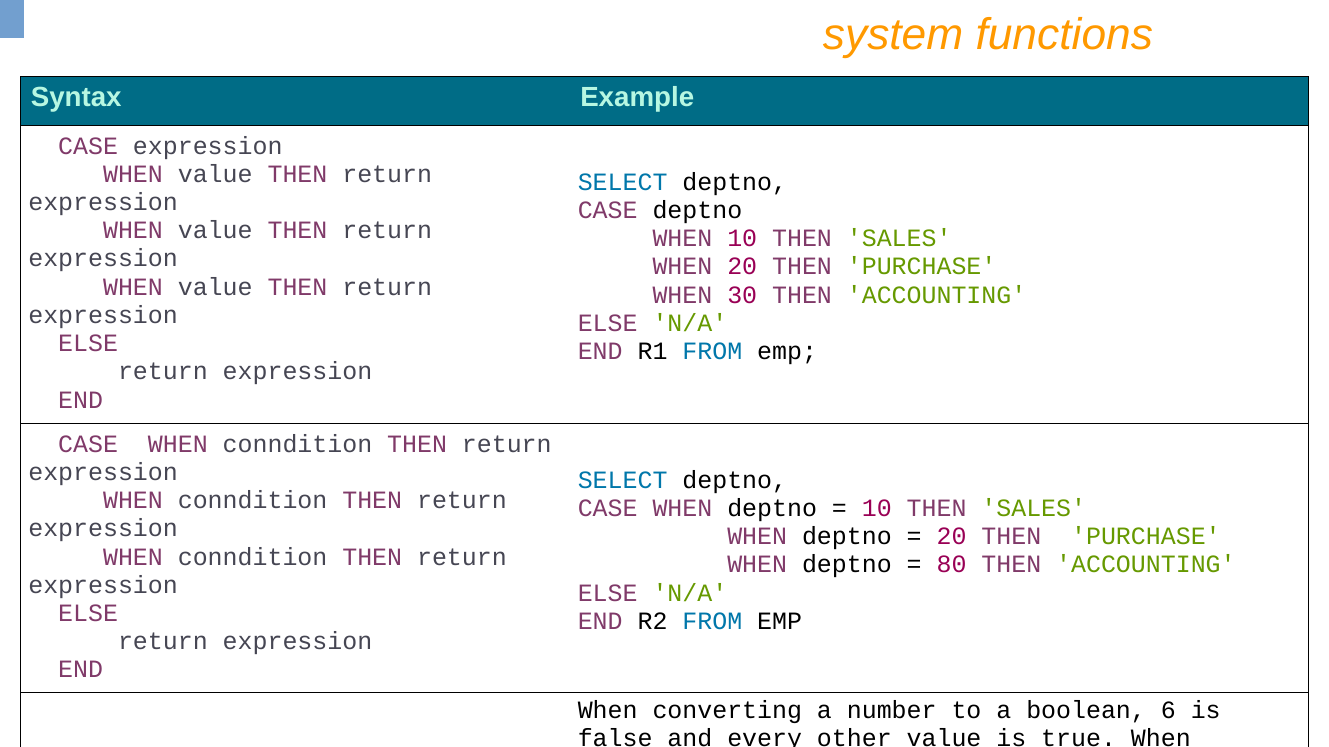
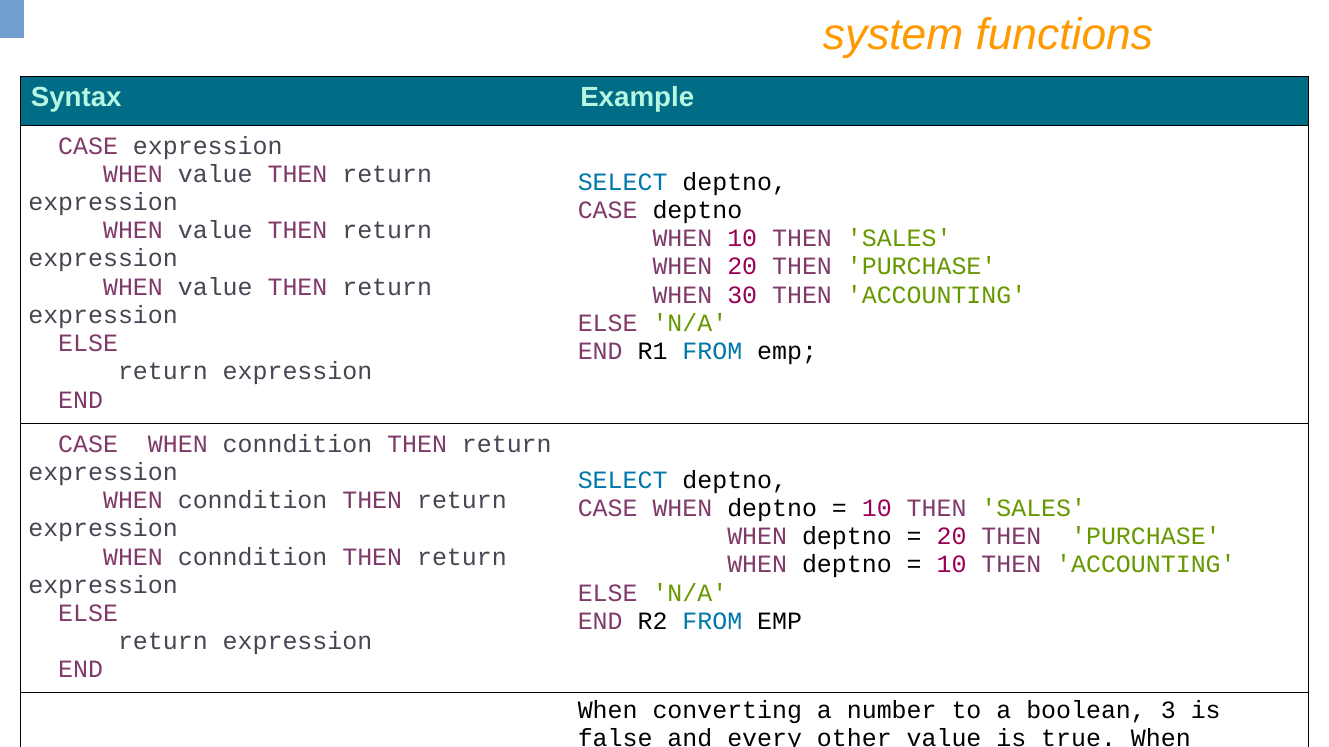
80 at (952, 565): 80 -> 10
6: 6 -> 3
